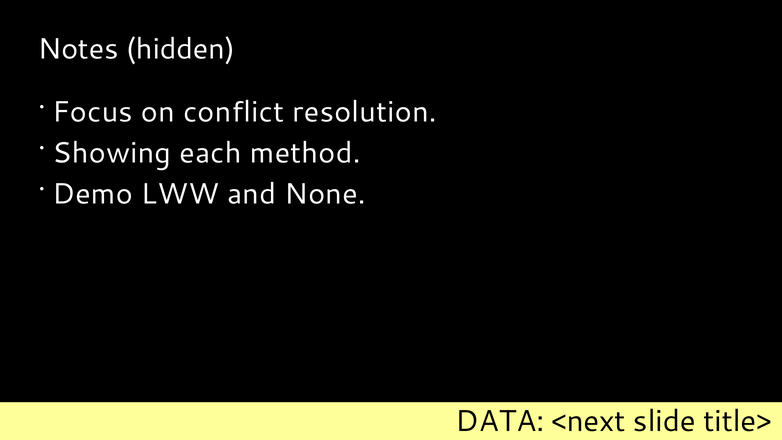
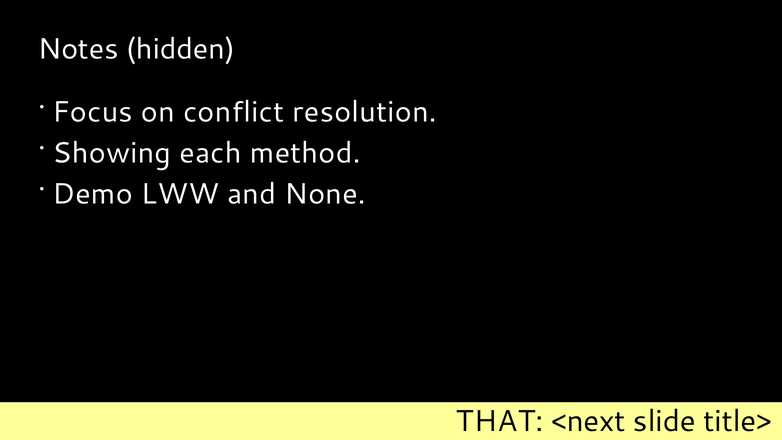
DATA: DATA -> THAT
